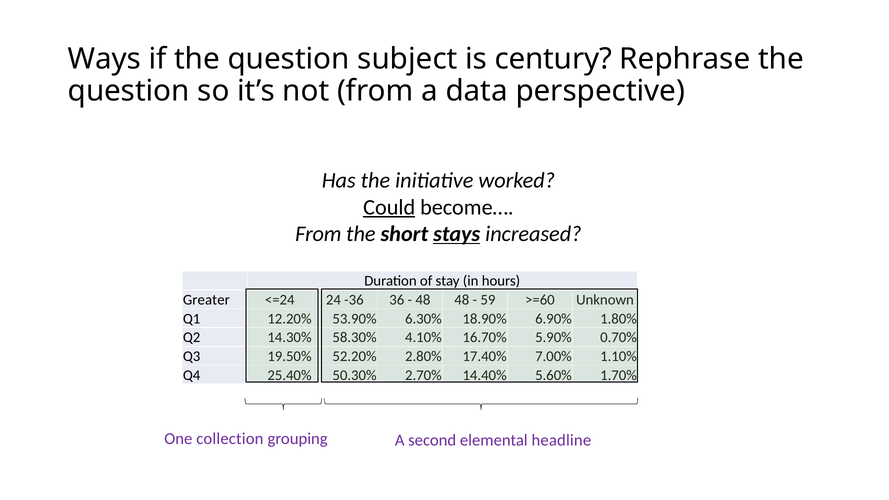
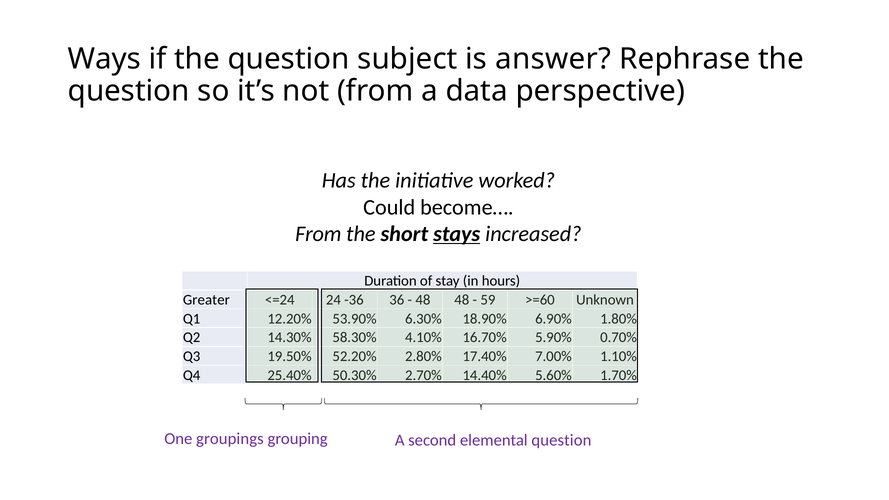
century: century -> answer
Could underline: present -> none
collection: collection -> groupings
elemental headline: headline -> question
